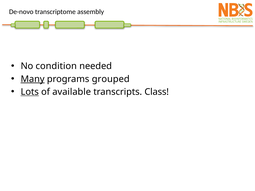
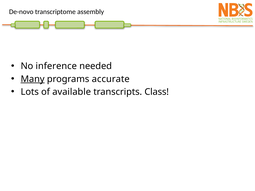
condition: condition -> inference
grouped: grouped -> accurate
Lots underline: present -> none
